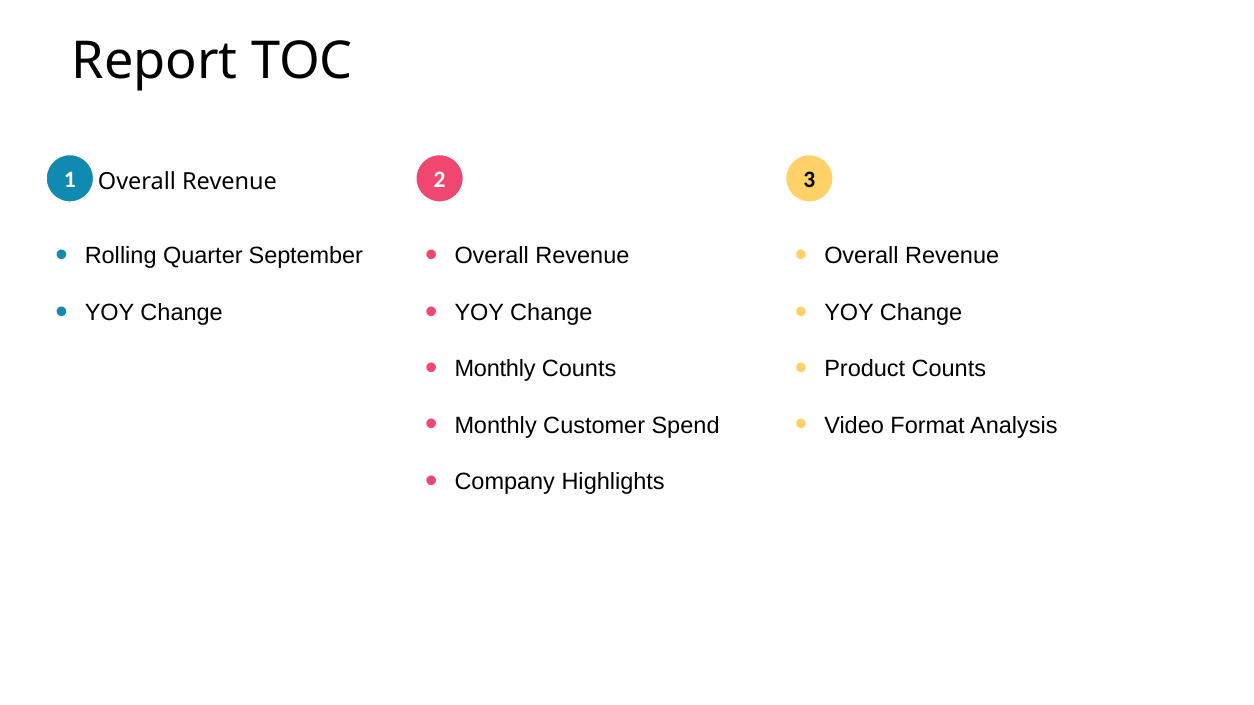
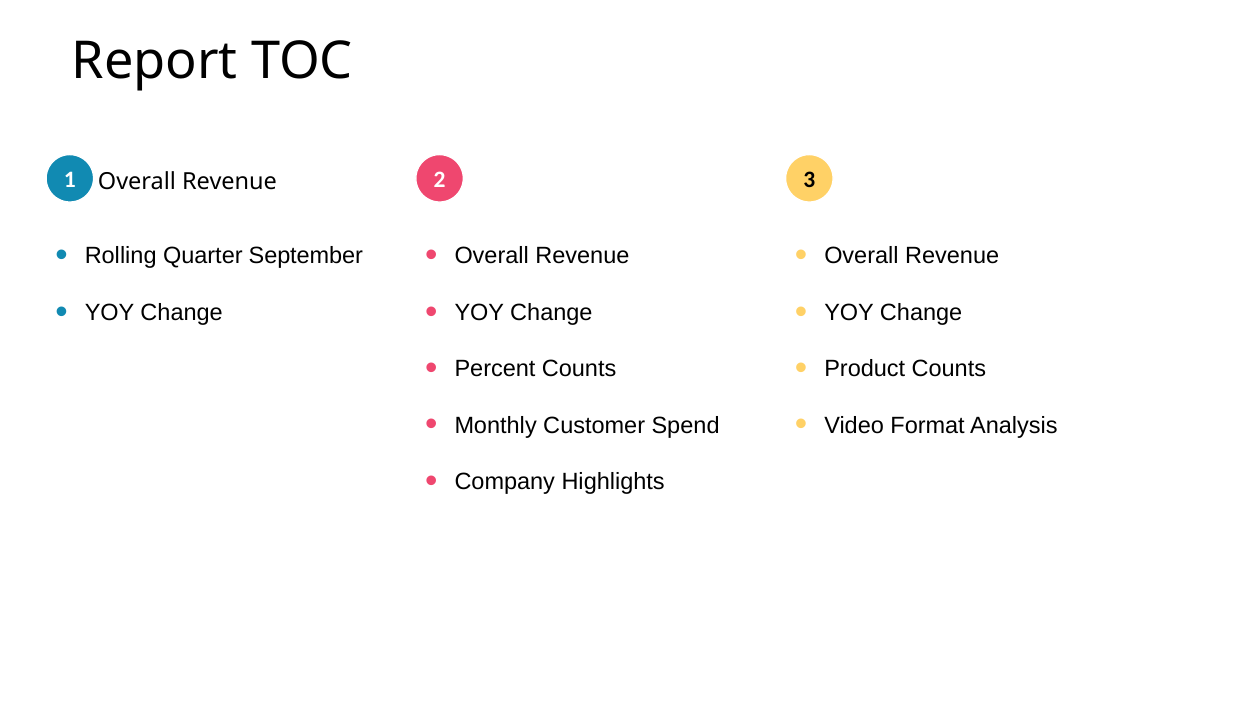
Monthly at (495, 369): Monthly -> Percent
